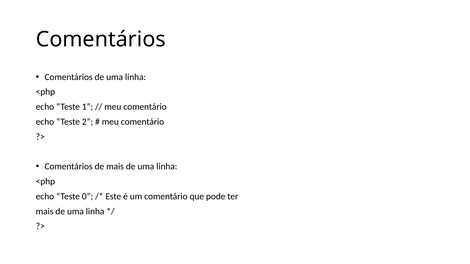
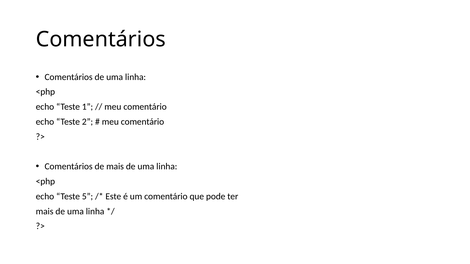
0: 0 -> 5
